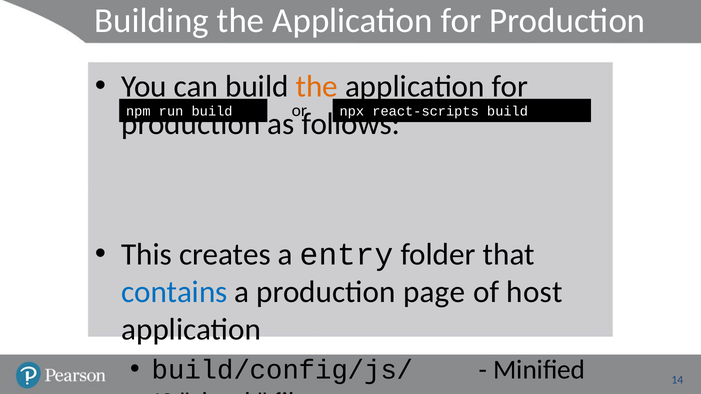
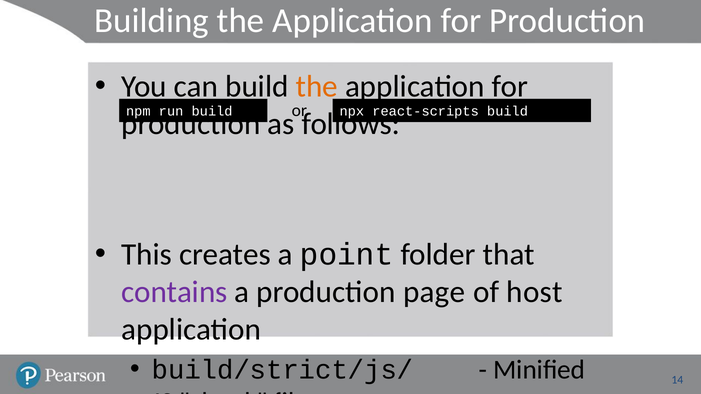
entry: entry -> point
contains colour: blue -> purple
build/config/js/: build/config/js/ -> build/strict/js/
